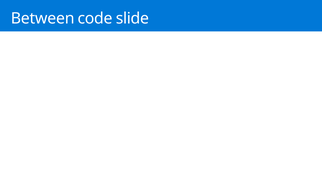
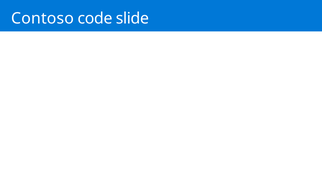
Between: Between -> Contoso
